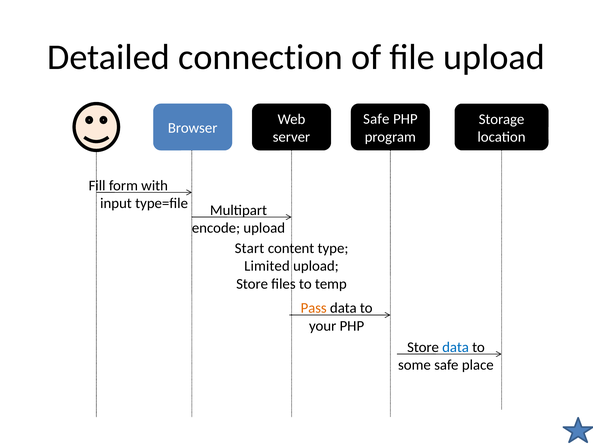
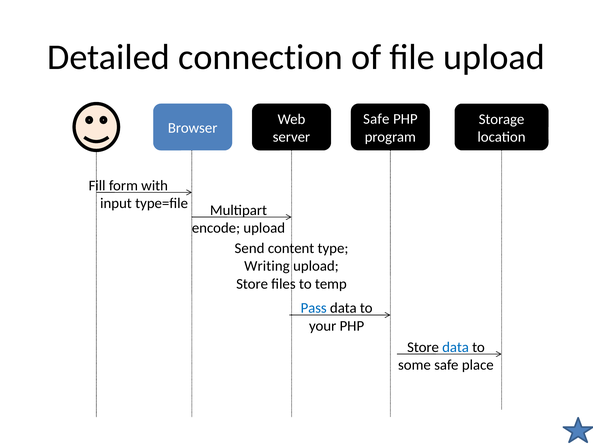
Start: Start -> Send
Limited: Limited -> Writing
Pass colour: orange -> blue
